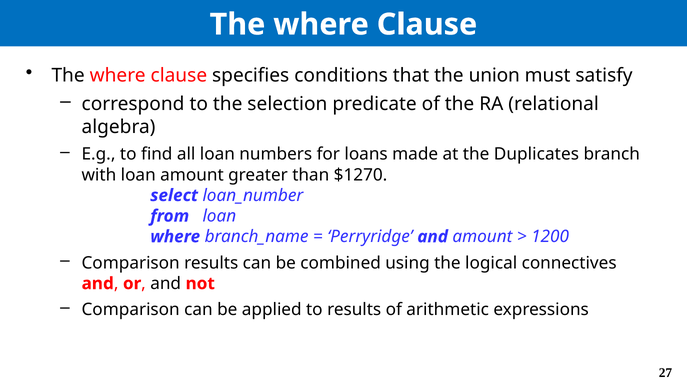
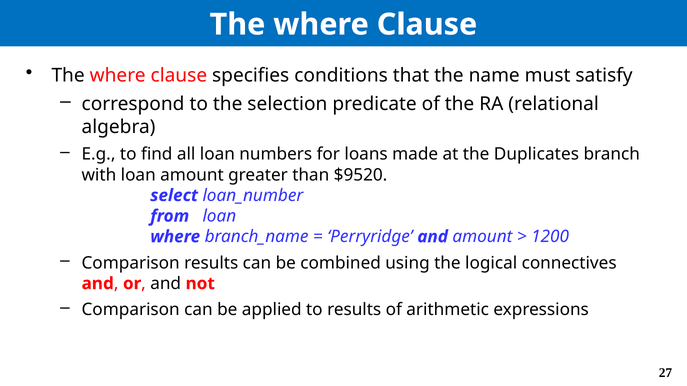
union: union -> name
$1270: $1270 -> $9520
